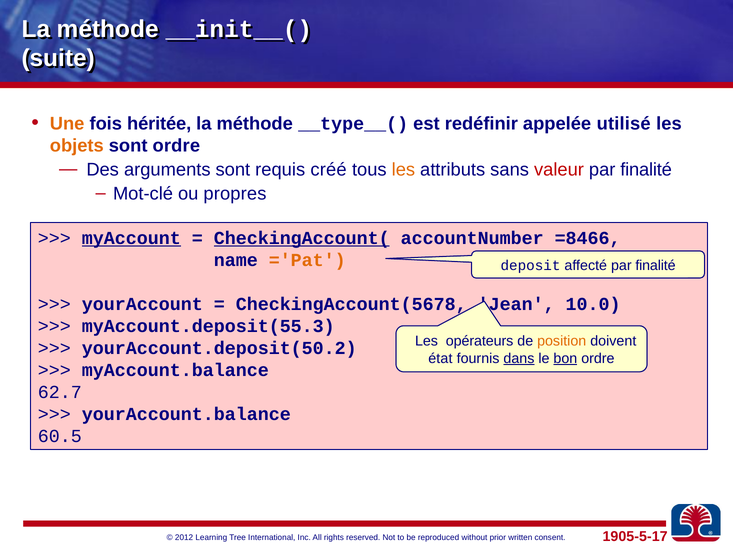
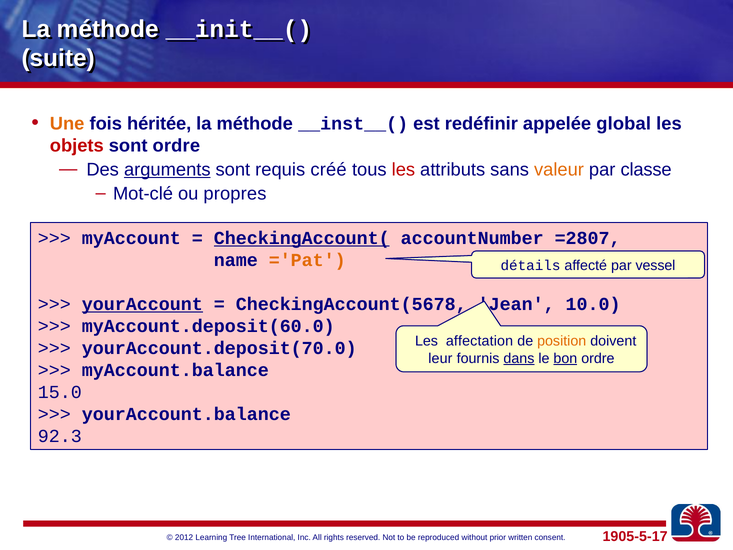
__type__(: __type__( -> __inst__(
utilisé: utilisé -> global
objets colour: orange -> red
arguments underline: none -> present
les at (403, 169) colour: orange -> red
valeur colour: red -> orange
finalité at (646, 169): finalité -> classe
myAccount underline: present -> none
=8466: =8466 -> =2807
deposit: deposit -> détails
affecté par finalité: finalité -> vessel
yourAccount underline: none -> present
myAccount.deposit(55.3: myAccount.deposit(55.3 -> myAccount.deposit(60.0
opérateurs: opérateurs -> affectation
yourAccount.deposit(50.2: yourAccount.deposit(50.2 -> yourAccount.deposit(70.0
état: état -> leur
62.7: 62.7 -> 15.0
60.5: 60.5 -> 92.3
